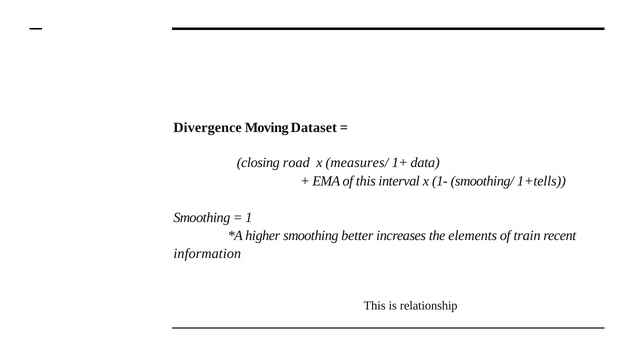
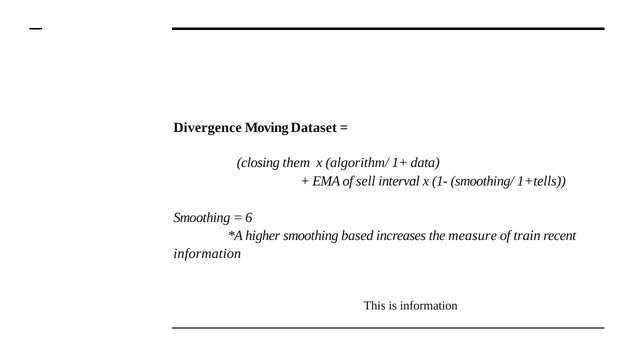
road: road -> them
measures/: measures/ -> algorithm/
of this: this -> sell
1: 1 -> 6
better: better -> based
elements: elements -> measure
is relationship: relationship -> information
